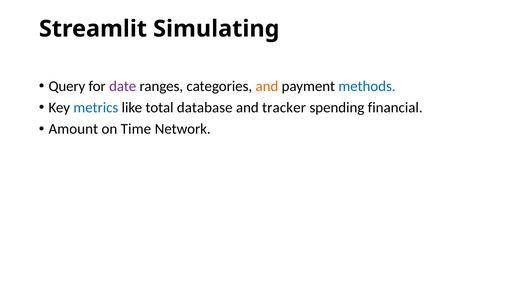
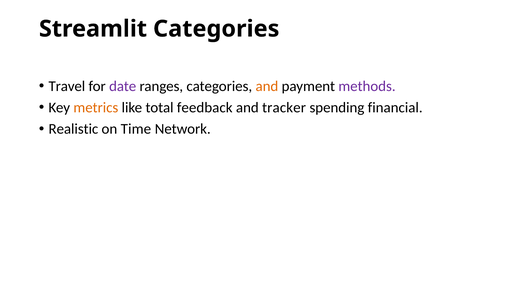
Streamlit Simulating: Simulating -> Categories
Query: Query -> Travel
methods colour: blue -> purple
metrics colour: blue -> orange
database: database -> feedback
Amount: Amount -> Realistic
